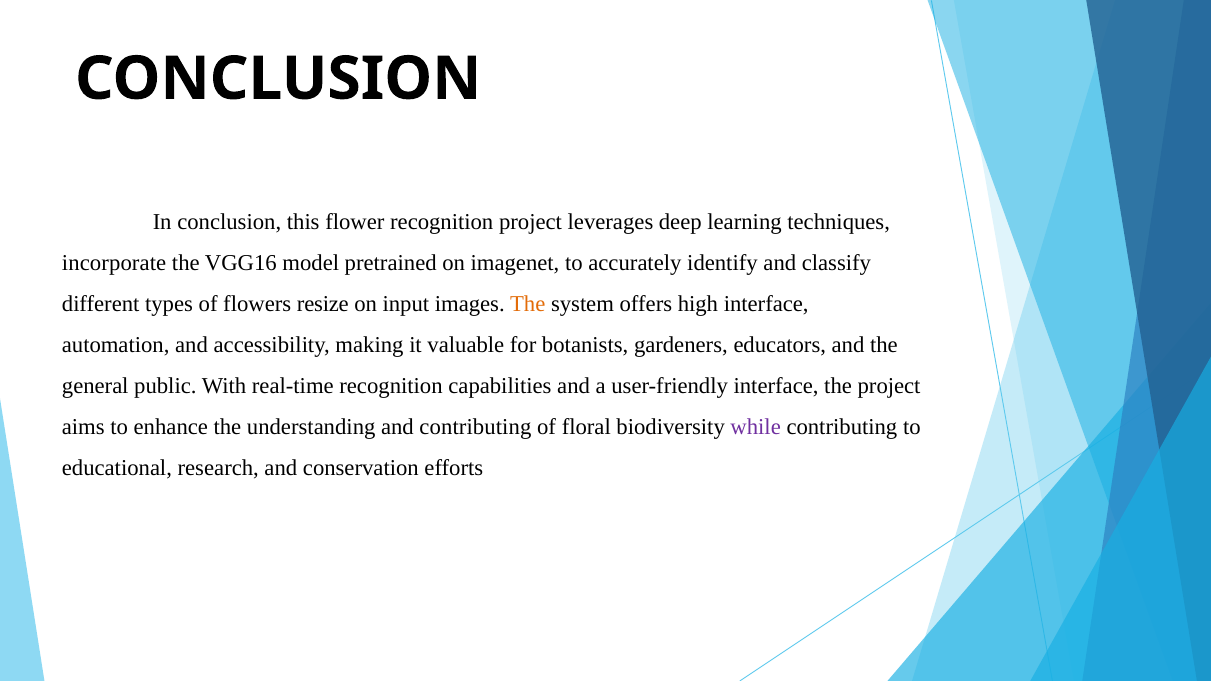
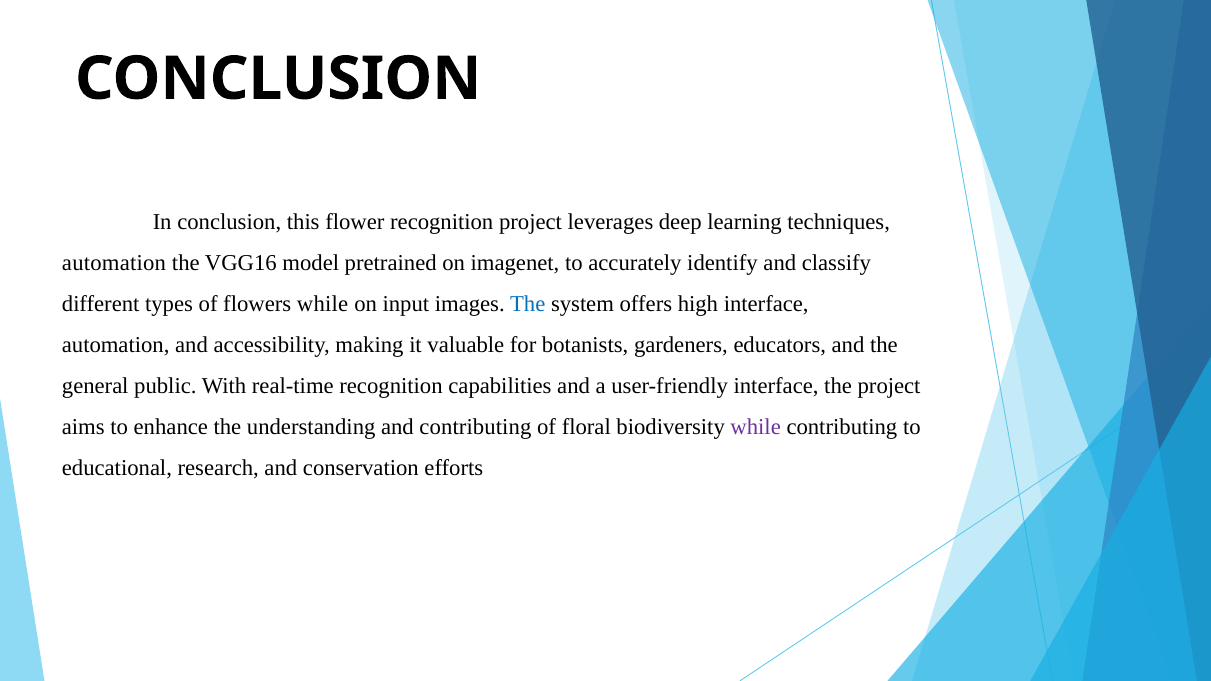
incorporate at (114, 263): incorporate -> automation
flowers resize: resize -> while
The at (528, 304) colour: orange -> blue
